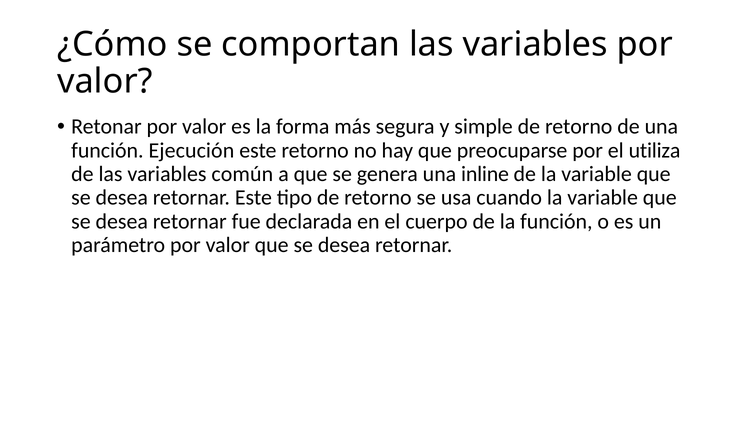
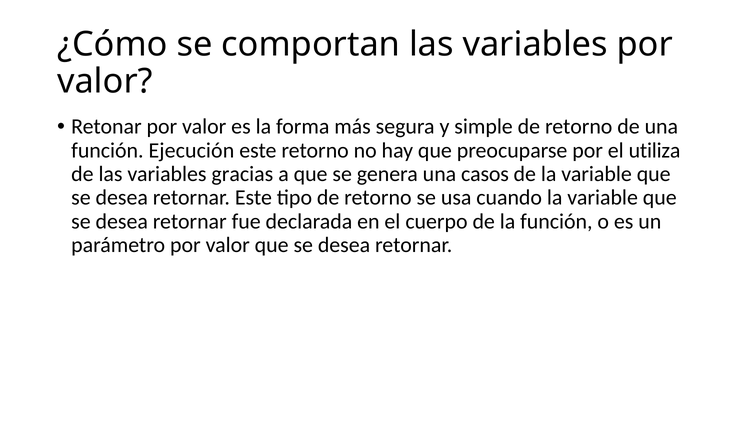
común: común -> gracias
inline: inline -> casos
